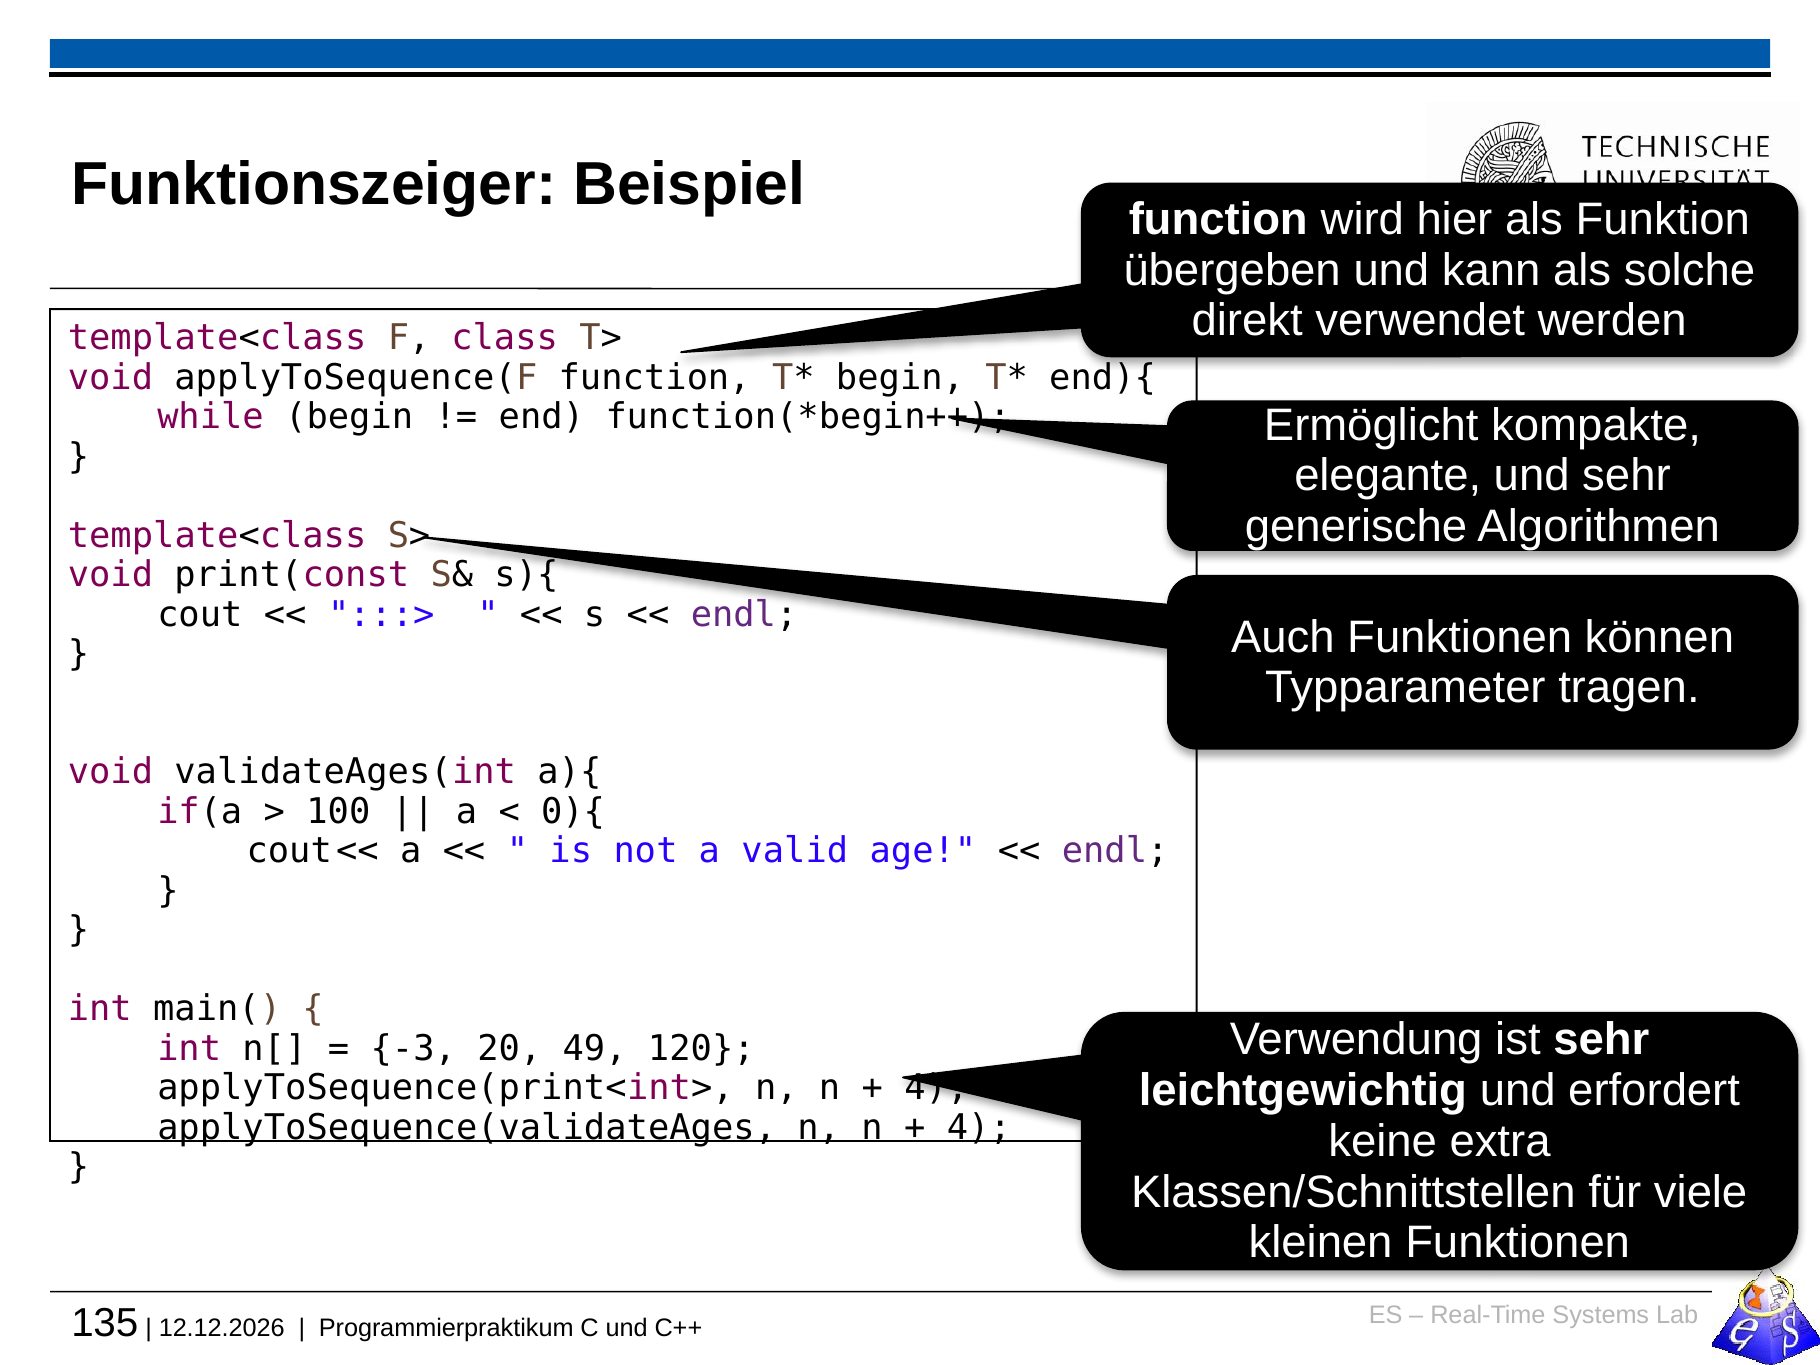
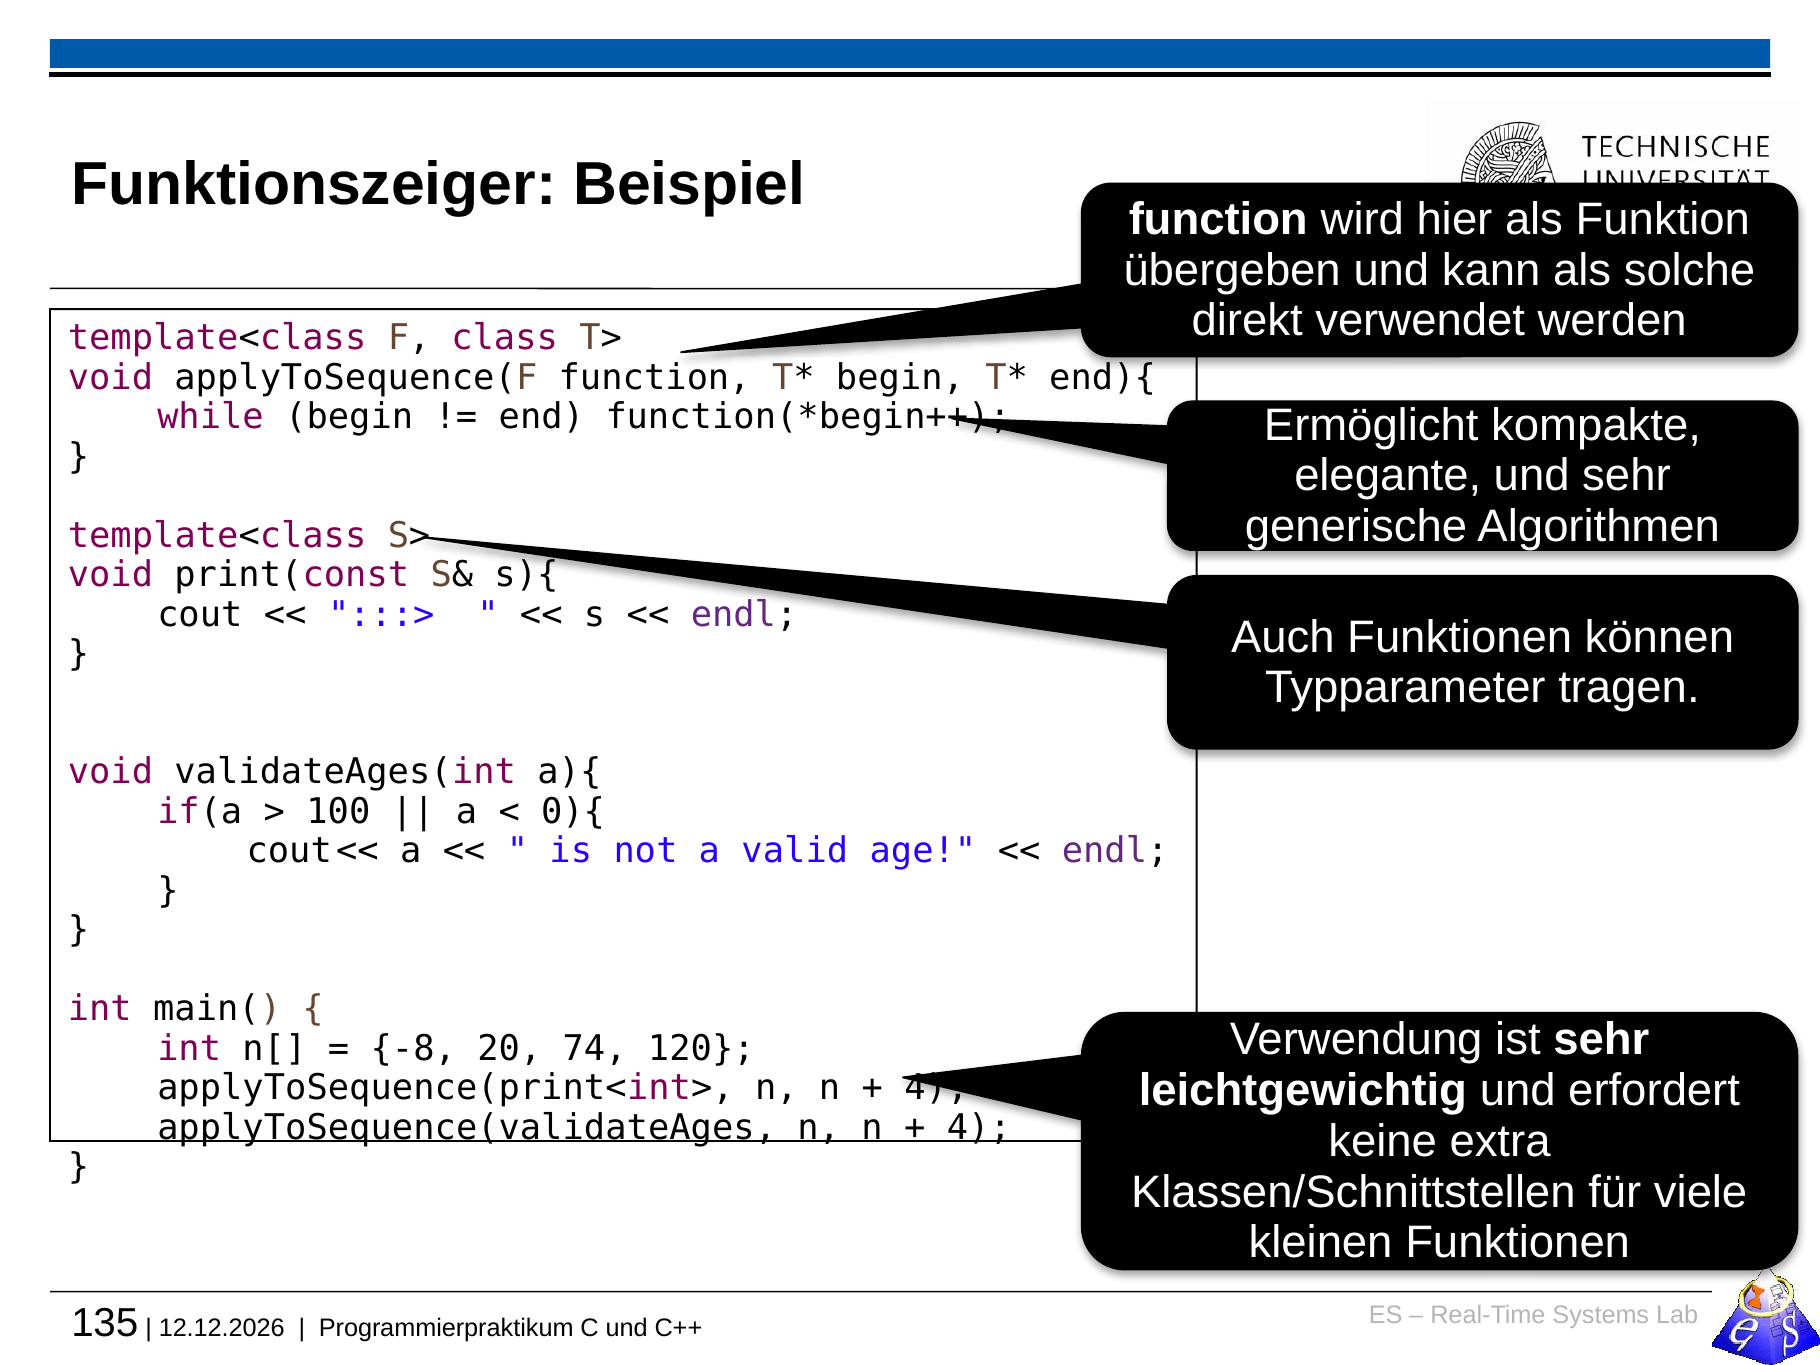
-3: -3 -> -8
49: 49 -> 74
